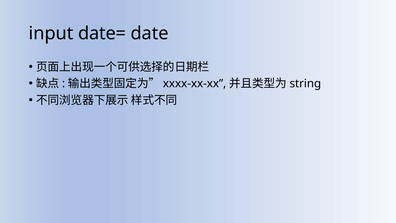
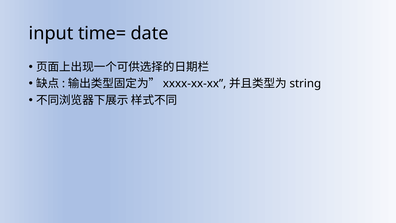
date=: date= -> time=
